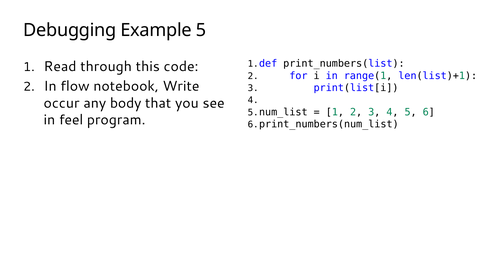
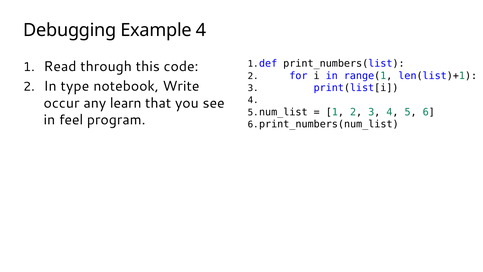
Example 5: 5 -> 4
flow: flow -> type
body: body -> learn
